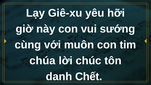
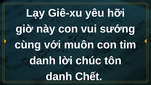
chúa at (42, 61): chúa -> danh
